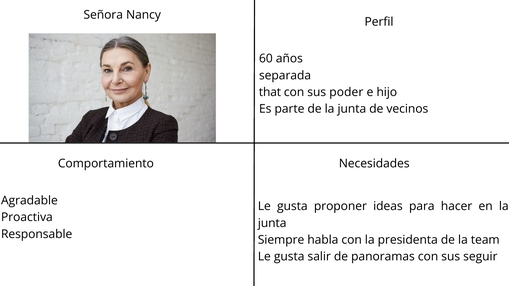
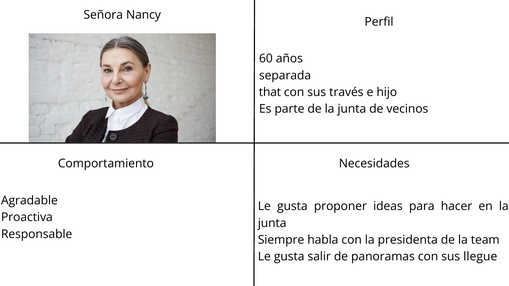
poder: poder -> través
seguir: seguir -> llegue
